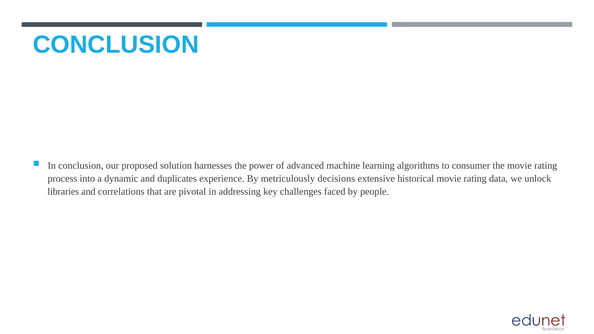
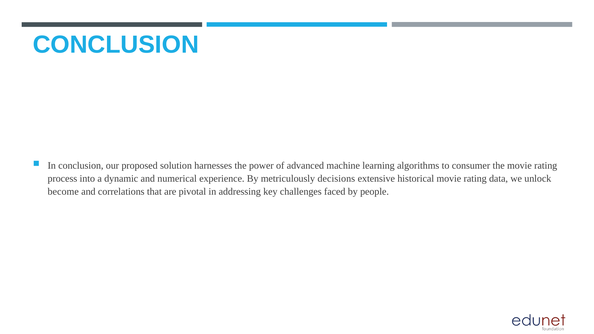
duplicates: duplicates -> numerical
libraries: libraries -> become
